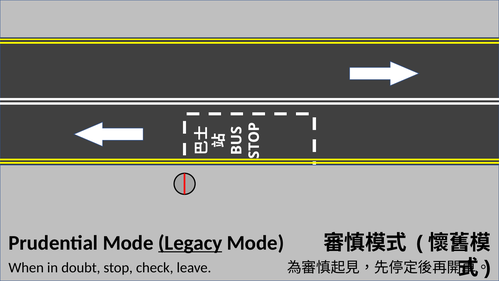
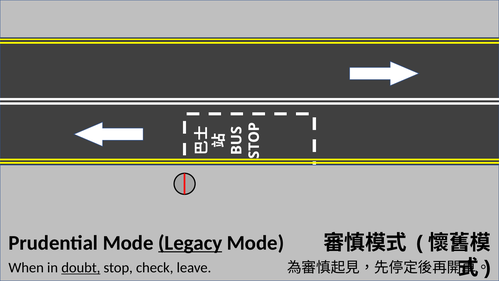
doubt underline: none -> present
